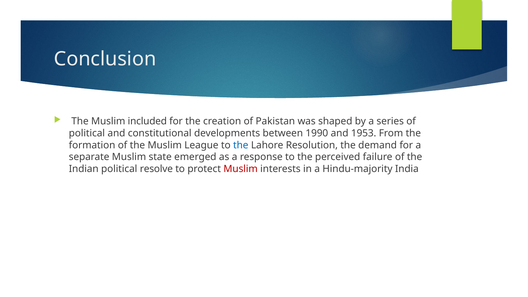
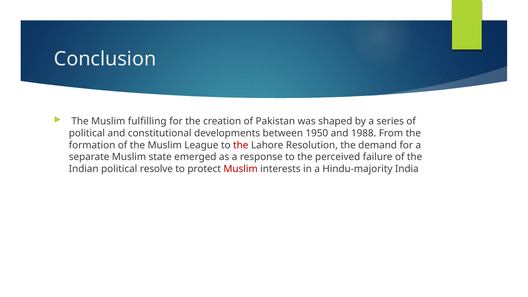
included: included -> fulfilling
1990: 1990 -> 1950
1953: 1953 -> 1988
the at (241, 145) colour: blue -> red
